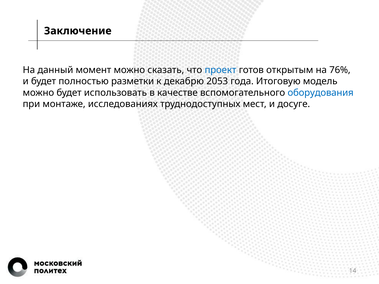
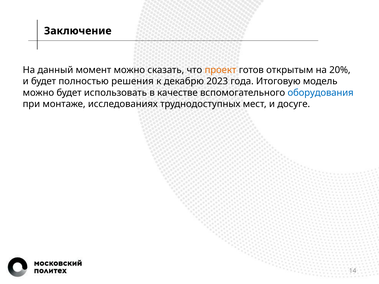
проект colour: blue -> orange
76%: 76% -> 20%
разметки: разметки -> решения
2053: 2053 -> 2023
